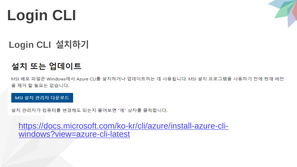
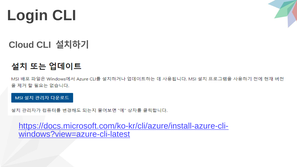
Login at (21, 45): Login -> Cloud
